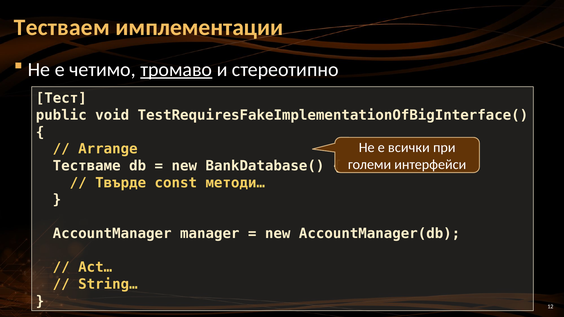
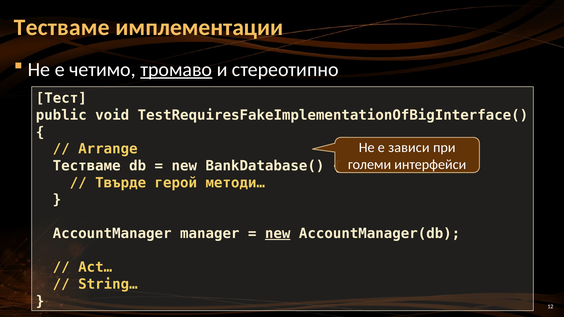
Тестваем at (62, 27): Тестваем -> Тестваме
всички: всички -> зависи
const: const -> герой
new at (278, 234) underline: none -> present
